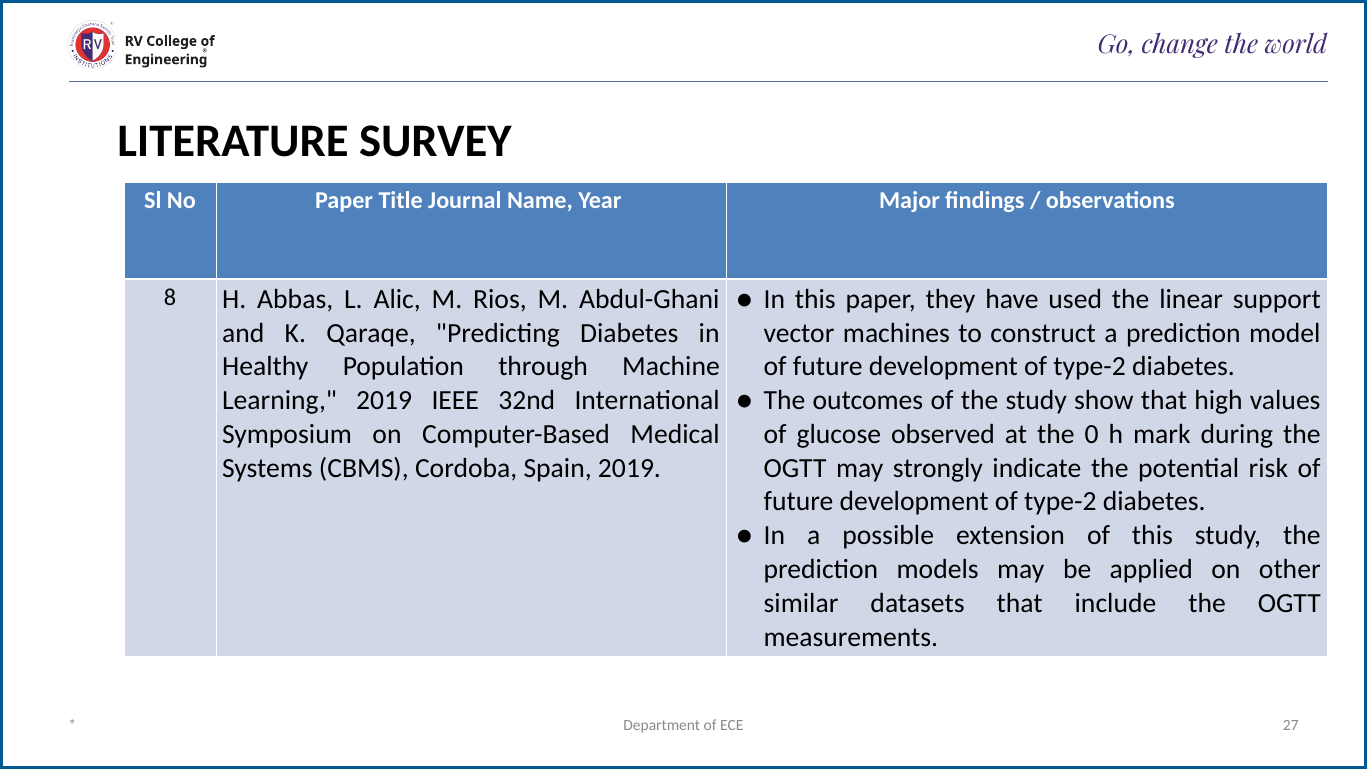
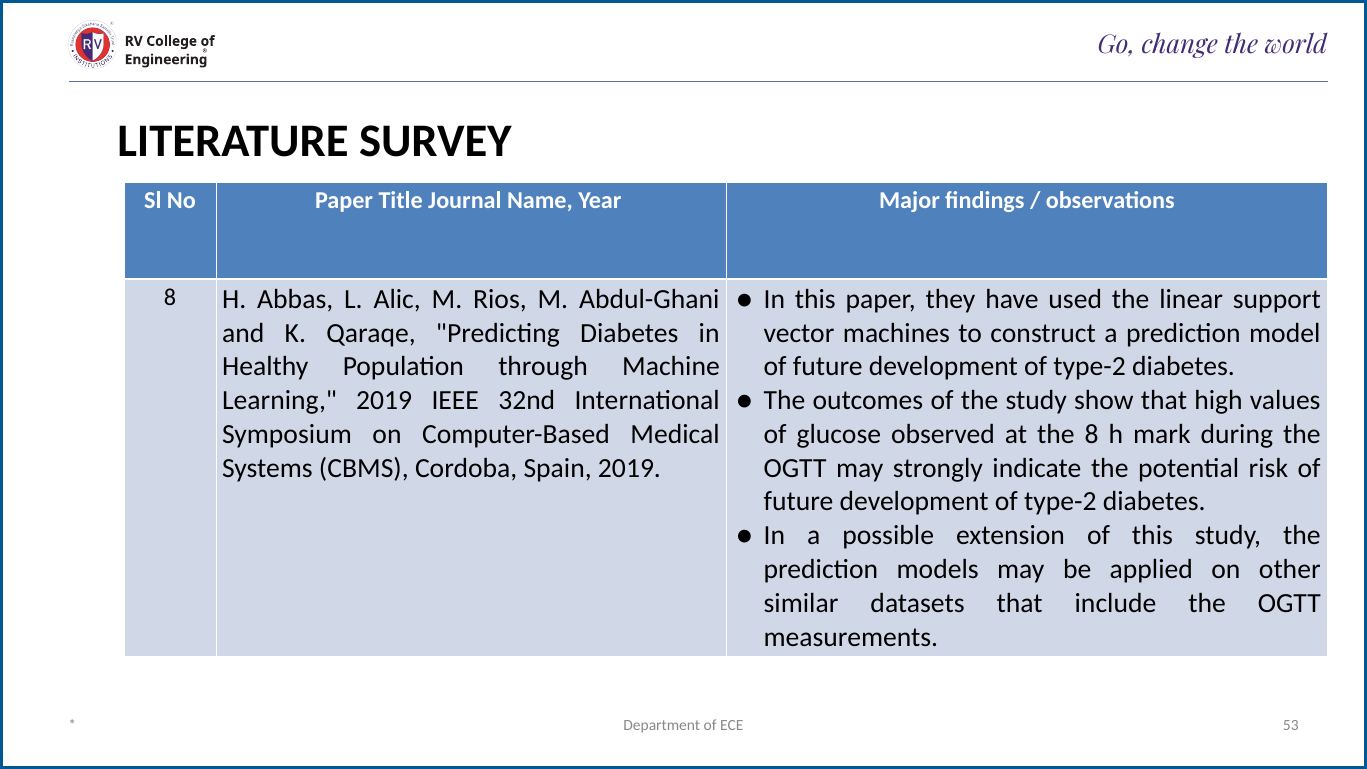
the 0: 0 -> 8
27: 27 -> 53
